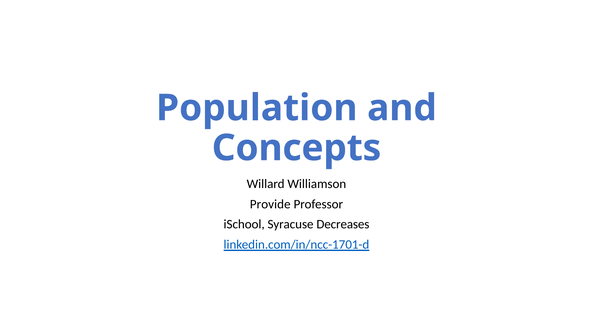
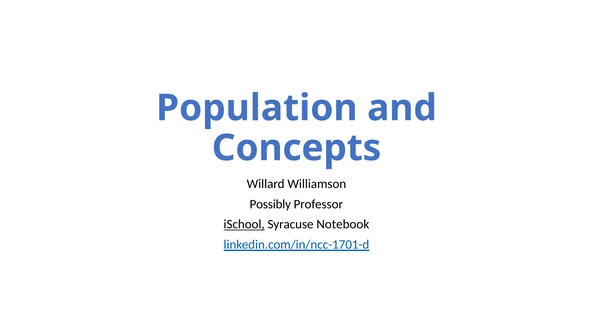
Provide: Provide -> Possibly
iSchool underline: none -> present
Decreases: Decreases -> Notebook
